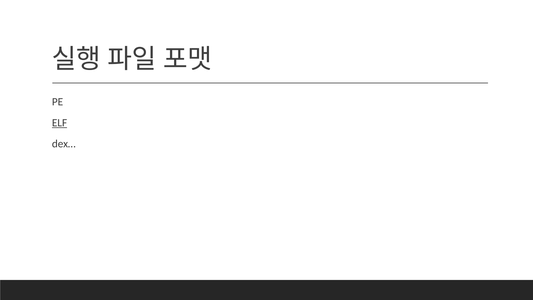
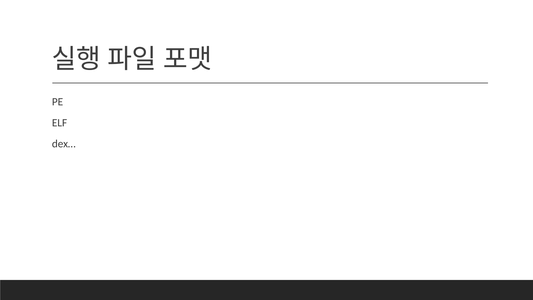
ELF underline: present -> none
